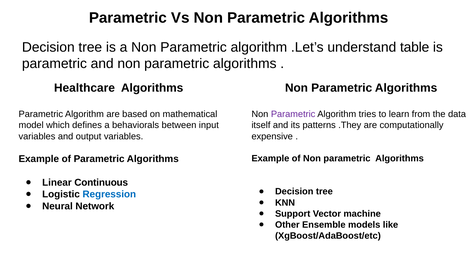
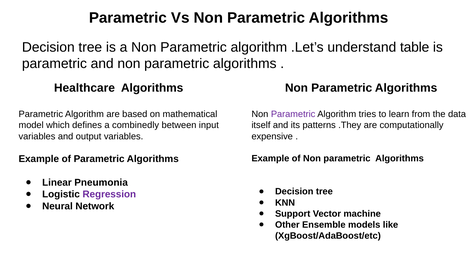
behaviorals: behaviorals -> combinedly
Continuous: Continuous -> Pneumonia
Regression colour: blue -> purple
